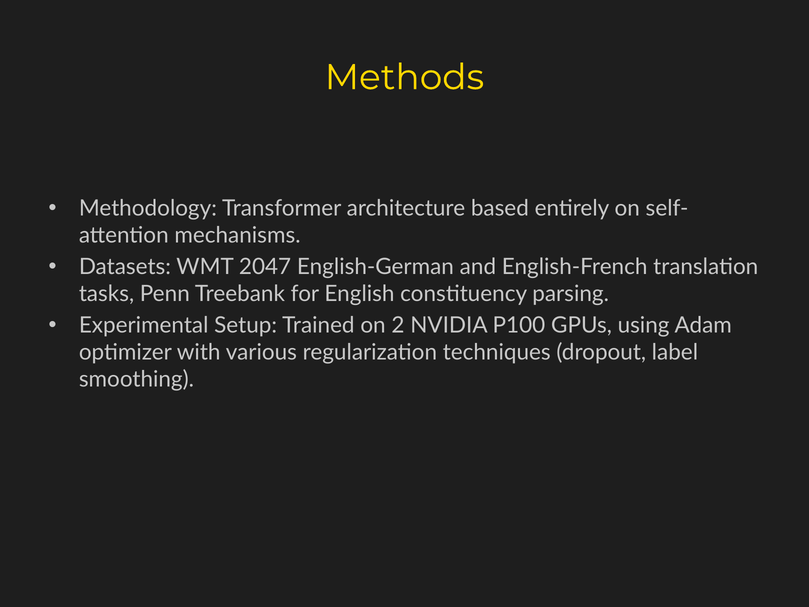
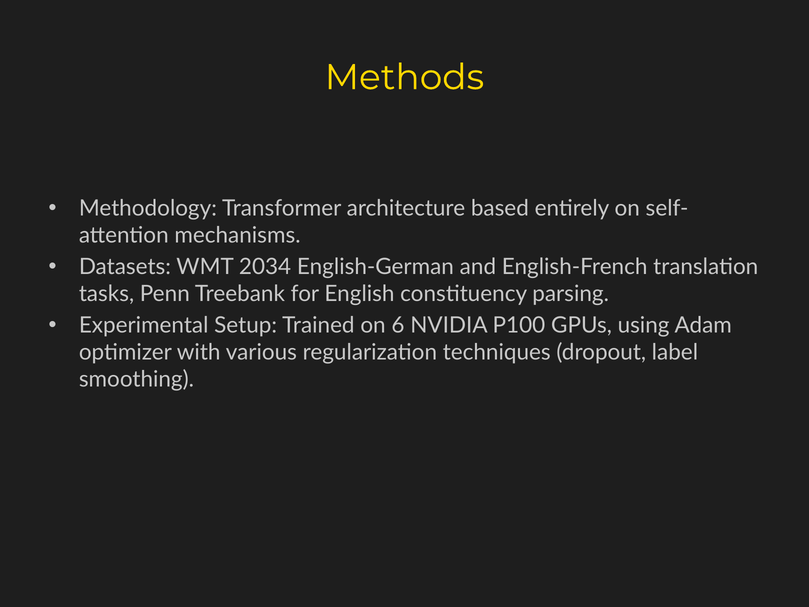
2047: 2047 -> 2034
2: 2 -> 6
